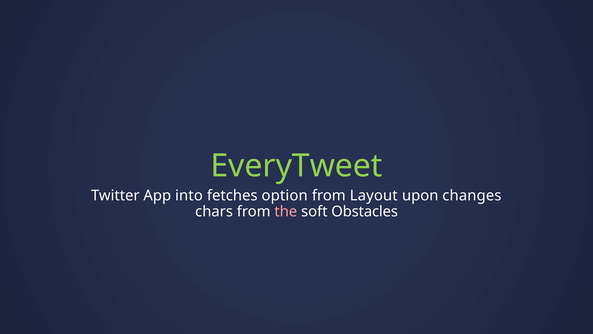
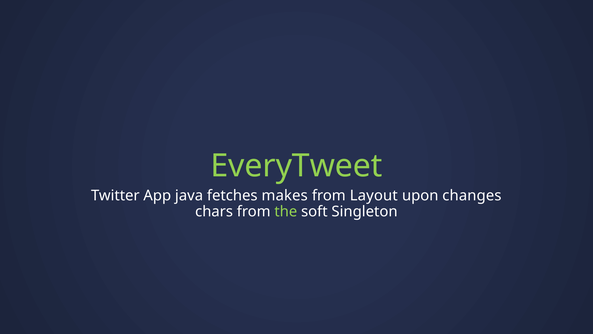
into: into -> java
option: option -> makes
the colour: pink -> light green
Obstacles: Obstacles -> Singleton
